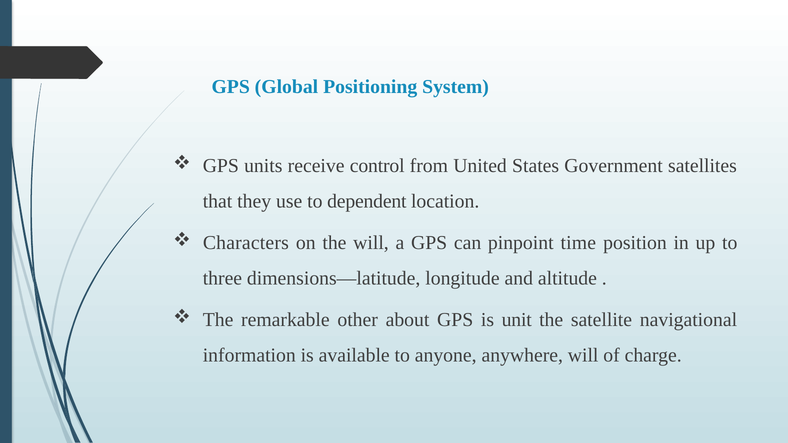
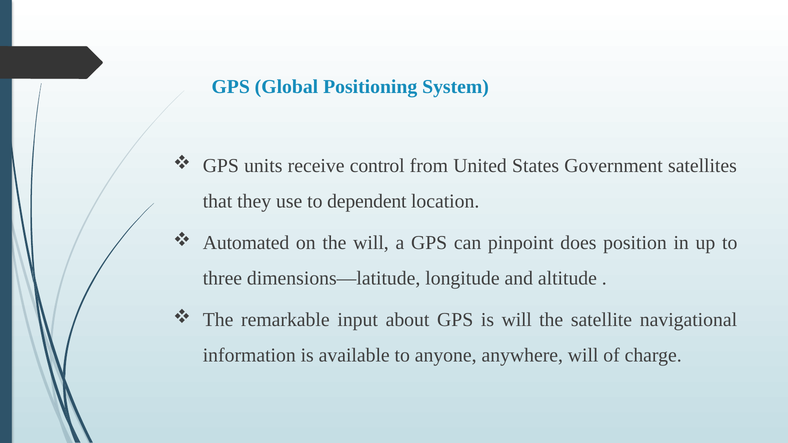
Characters: Characters -> Automated
time: time -> does
other: other -> input
is unit: unit -> will
